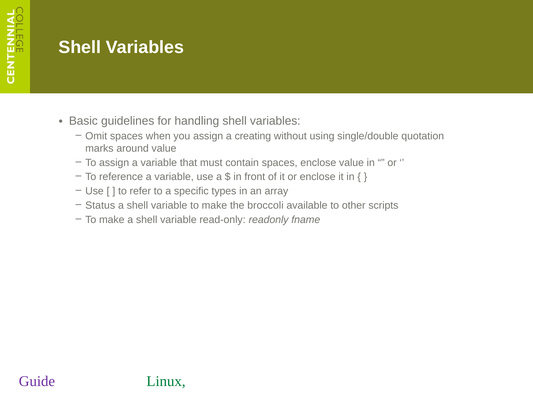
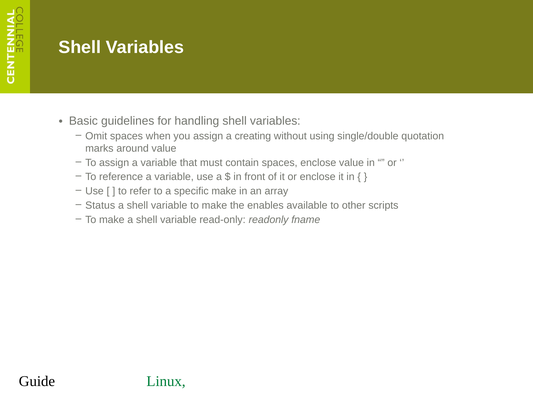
specific types: types -> make
broccoli: broccoli -> enables
Guide colour: purple -> black
